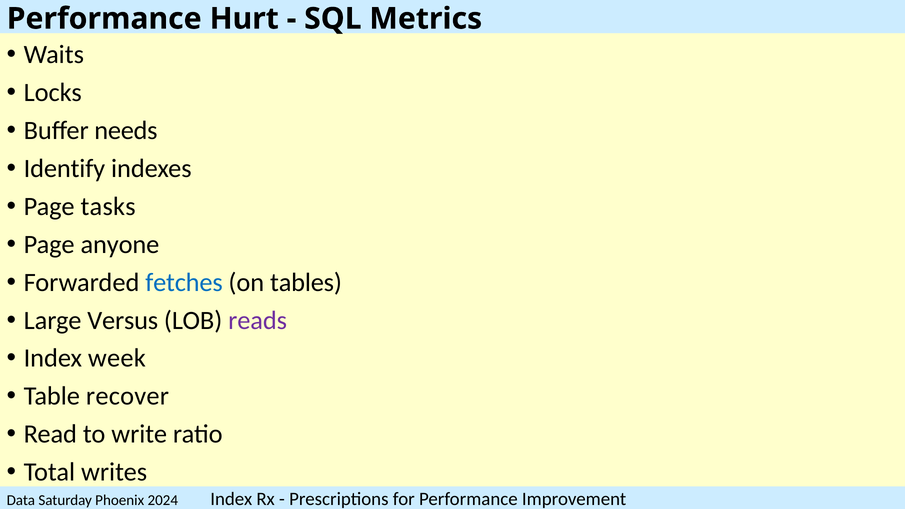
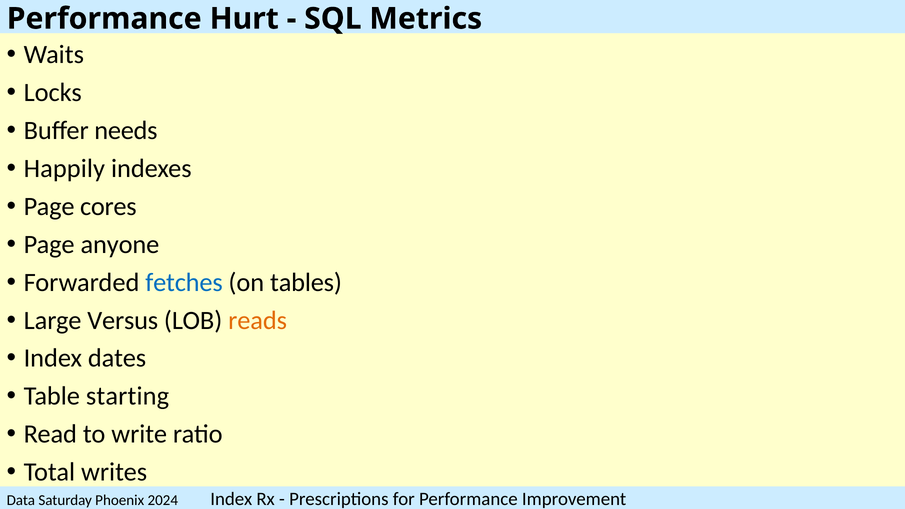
Identify: Identify -> Happily
tasks: tasks -> cores
reads colour: purple -> orange
week: week -> dates
recover: recover -> starting
